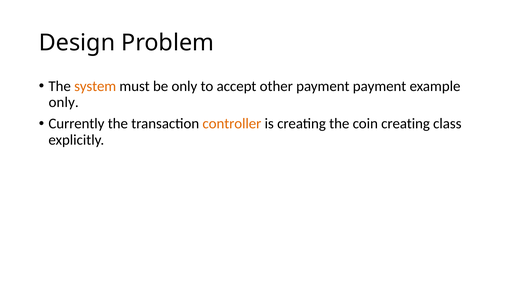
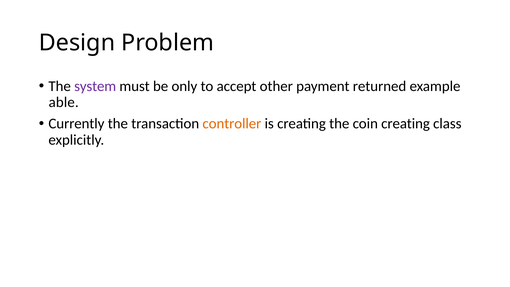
system colour: orange -> purple
payment payment: payment -> returned
only at (64, 102): only -> able
